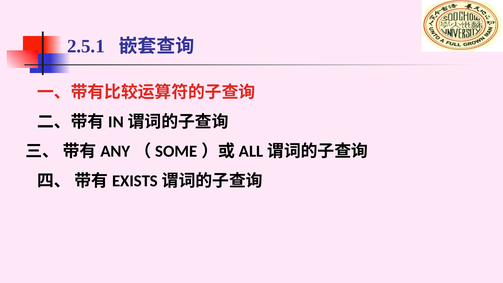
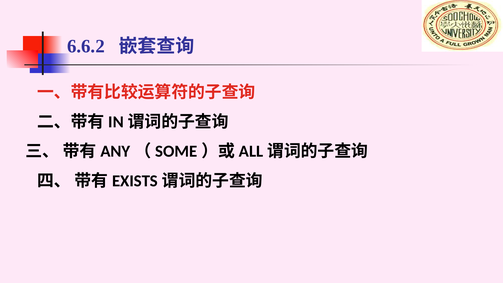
2.5.1: 2.5.1 -> 6.6.2
